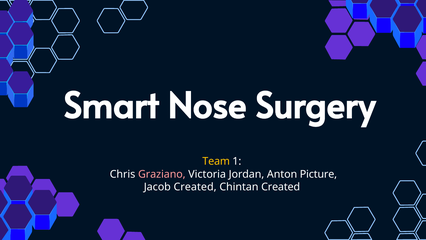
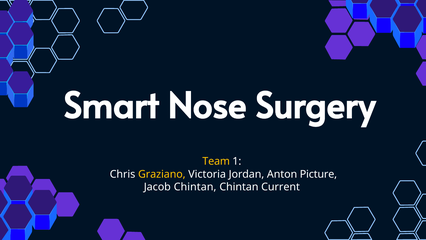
Graziano colour: pink -> yellow
Jacob Created: Created -> Chintan
Chintan Created: Created -> Current
